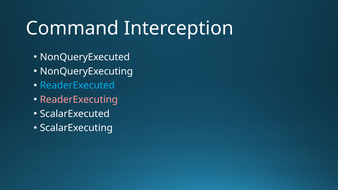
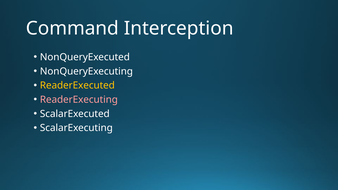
ReaderExecuted colour: light blue -> yellow
